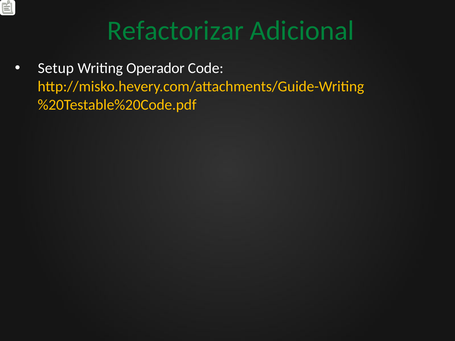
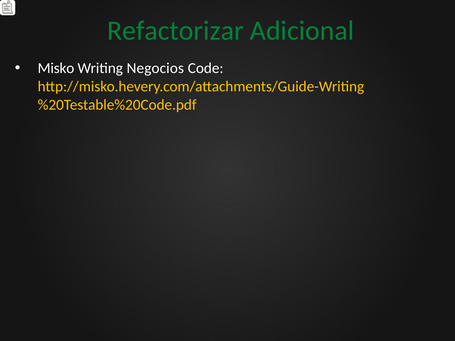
Setup: Setup -> Misko
Operador: Operador -> Negocios
